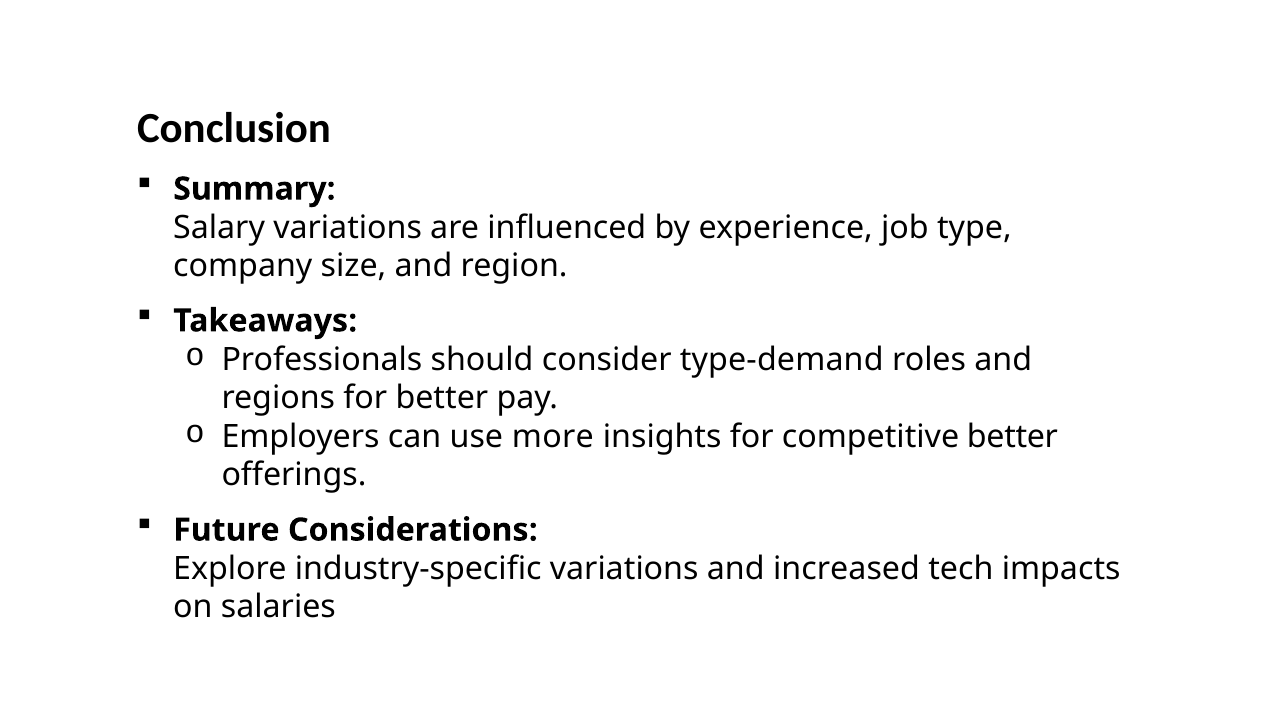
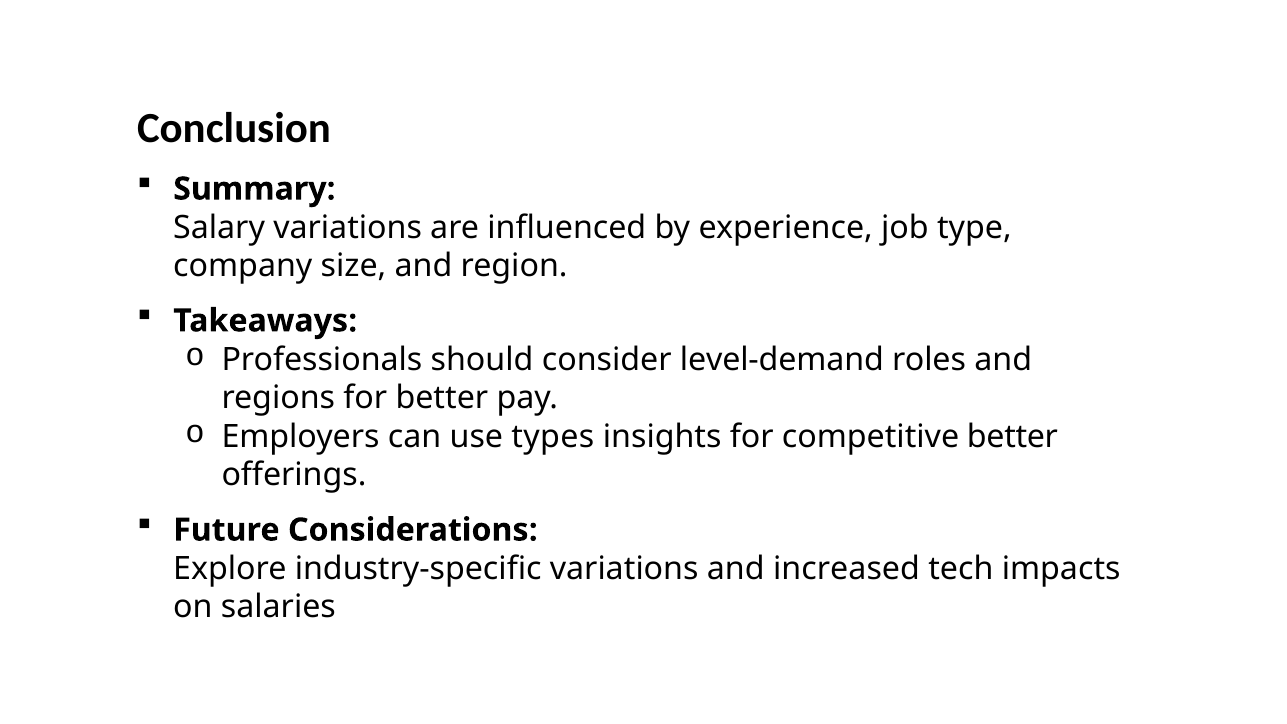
type-demand: type-demand -> level-demand
more: more -> types
